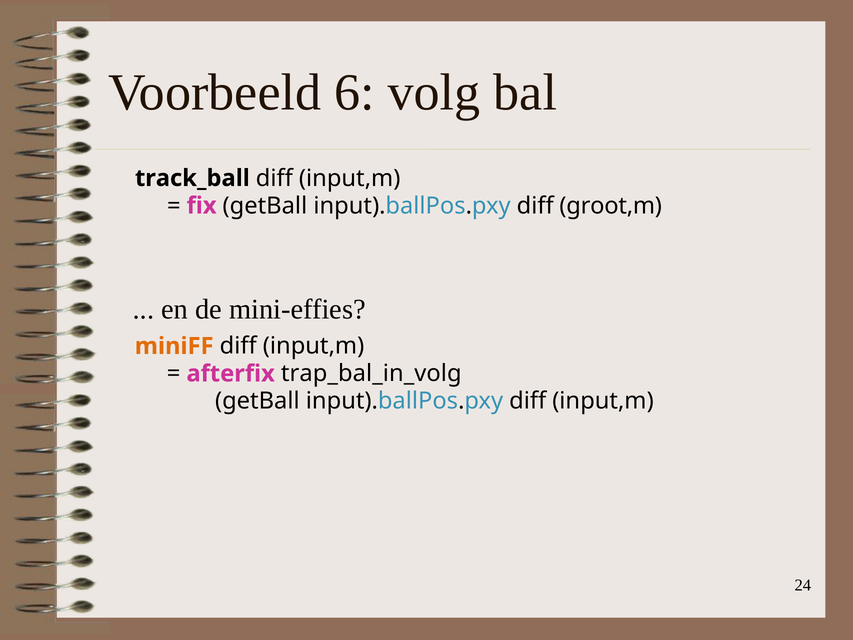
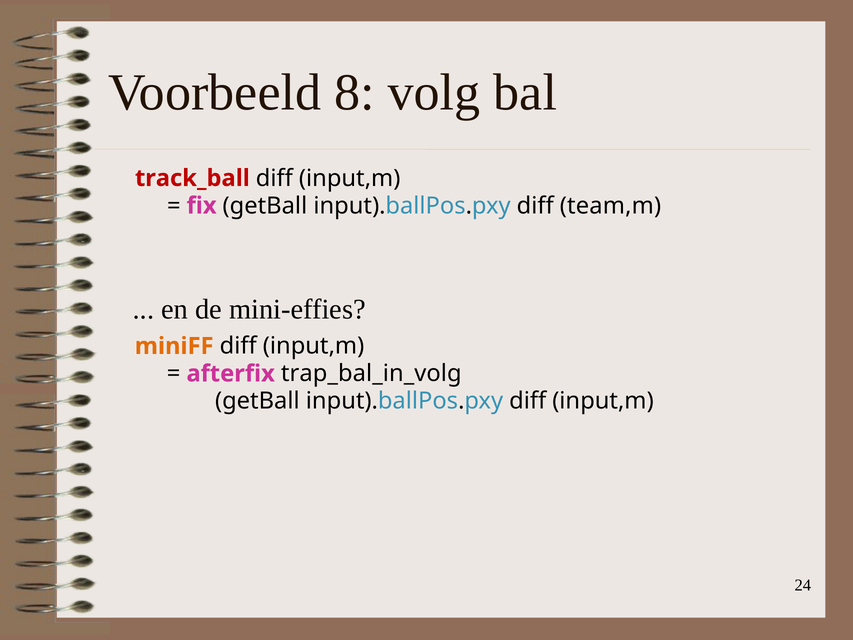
6: 6 -> 8
track_ball colour: black -> red
groot,m: groot,m -> team,m
